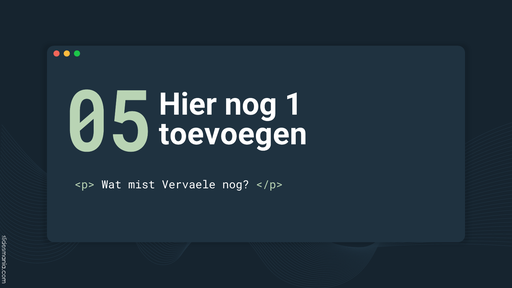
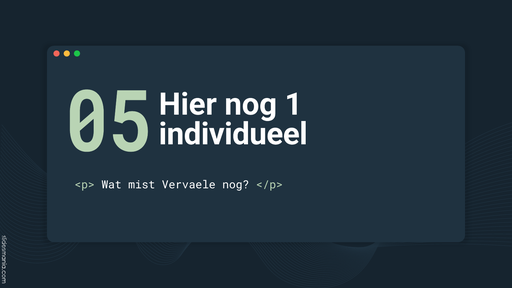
toevoegen: toevoegen -> individueel
